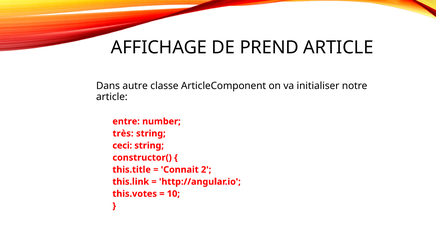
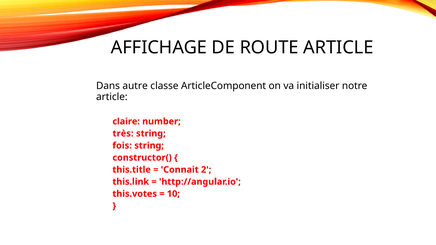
PREND: PREND -> ROUTE
entre: entre -> claire
ceci: ceci -> fois
